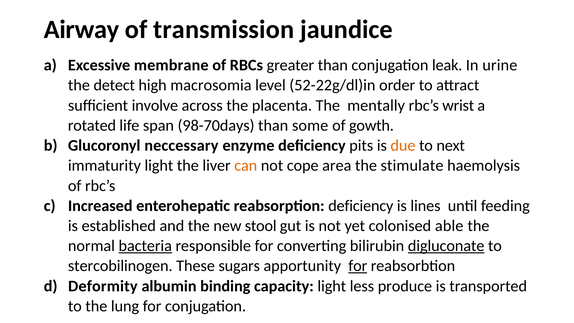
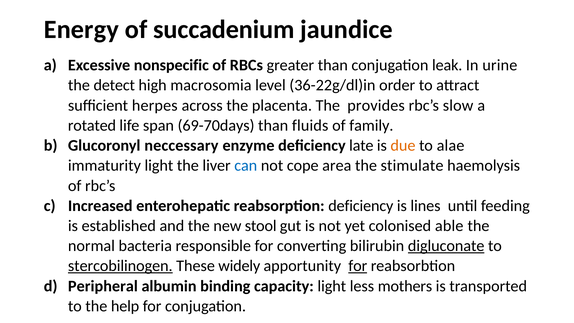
Airway: Airway -> Energy
transmission: transmission -> succadenium
membrane: membrane -> nonspecific
52-22g/dl)in: 52-22g/dl)in -> 36-22g/dl)in
involve: involve -> herpes
mentally: mentally -> provides
wrist: wrist -> slow
98-70days: 98-70days -> 69-70days
some: some -> fluids
gowth: gowth -> family
pits: pits -> late
next: next -> alae
can colour: orange -> blue
bacteria underline: present -> none
stercobilinogen underline: none -> present
sugars: sugars -> widely
Deformity: Deformity -> Peripheral
produce: produce -> mothers
lung: lung -> help
